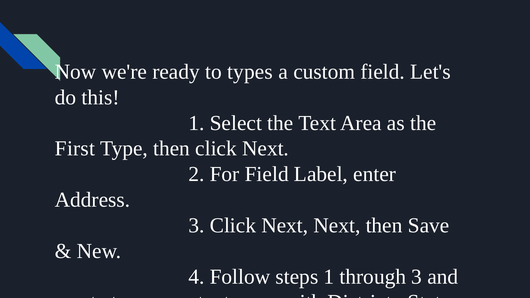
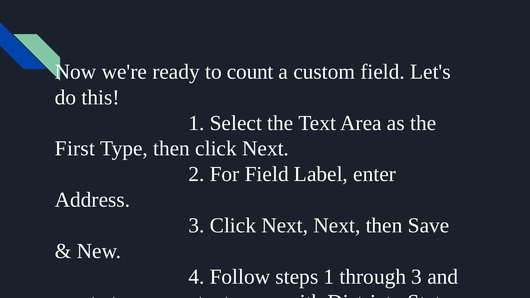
types: types -> count
